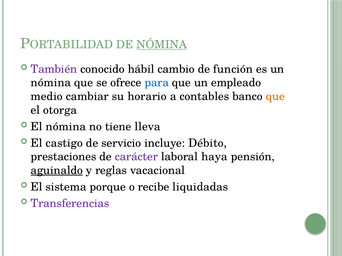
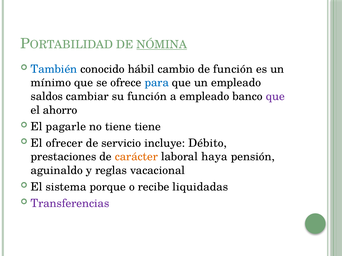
También colour: purple -> blue
nómina at (51, 83): nómina -> mínimo
medio: medio -> saldos
su horario: horario -> función
a contables: contables -> empleado
que at (275, 97) colour: orange -> purple
otorga: otorga -> ahorro
El nómina: nómina -> pagarle
tiene lleva: lleva -> tiene
castigo: castigo -> ofrecer
carácter colour: purple -> orange
aguinaldo underline: present -> none
